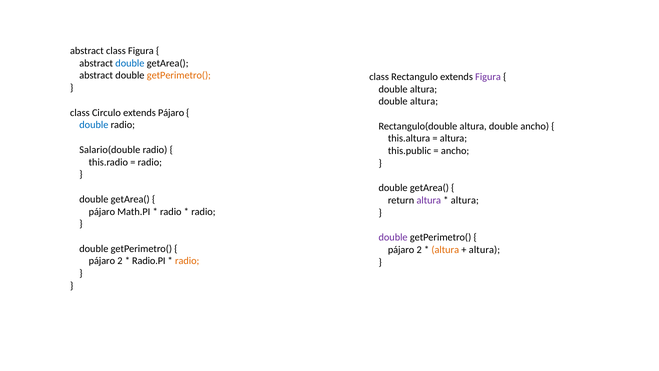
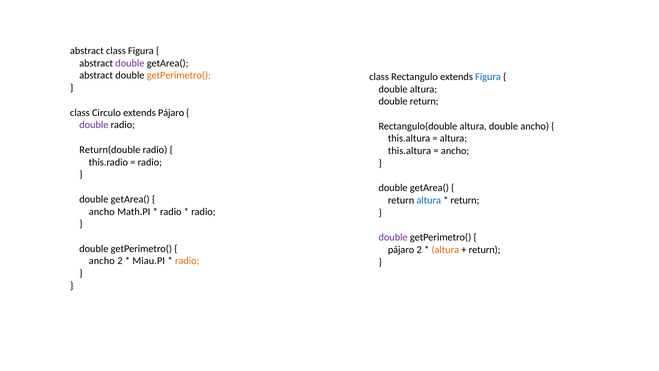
double at (130, 63) colour: blue -> purple
Figura at (488, 77) colour: purple -> blue
altura at (424, 101): altura -> return
double at (94, 125) colour: blue -> purple
Salario(double: Salario(double -> Return(double
this.public at (410, 151): this.public -> this.altura
altura at (429, 200) colour: purple -> blue
altura at (465, 200): altura -> return
pájaro at (102, 211): pájaro -> ancho
altura at (484, 250): altura -> return
pájaro at (102, 261): pájaro -> ancho
Radio.PI: Radio.PI -> Miau.PI
